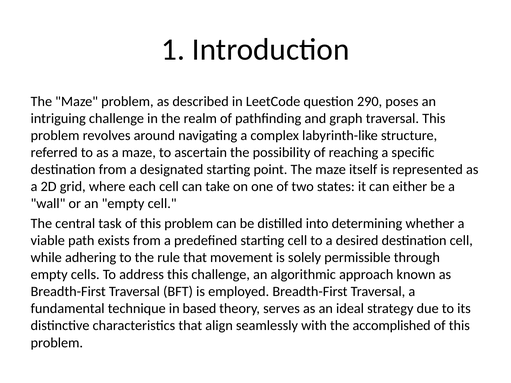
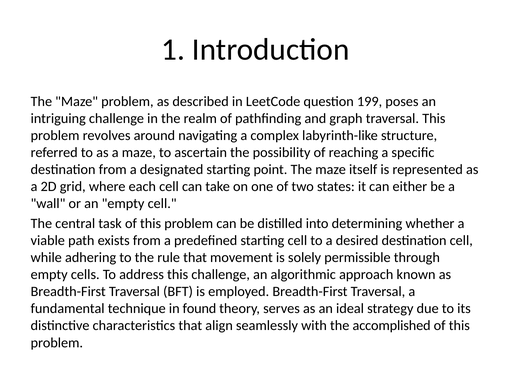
290: 290 -> 199
based: based -> found
